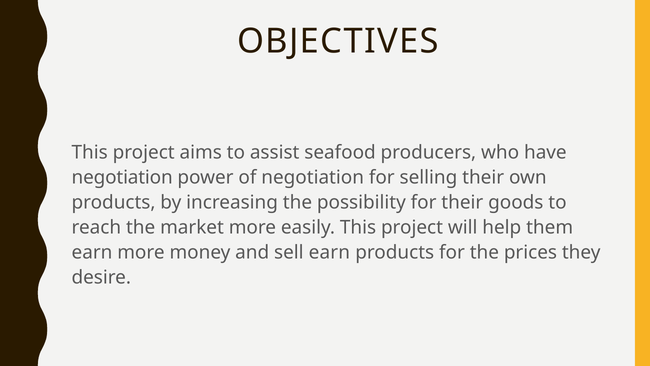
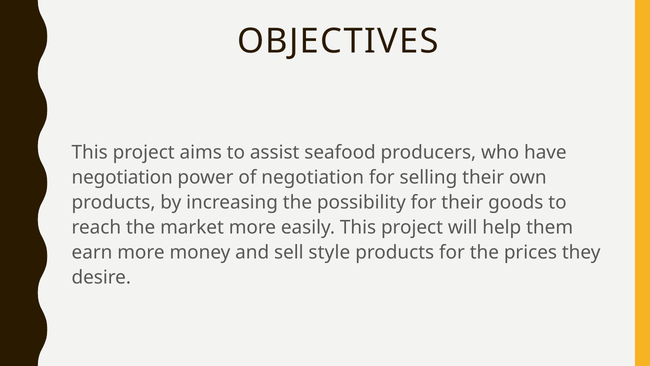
sell earn: earn -> style
